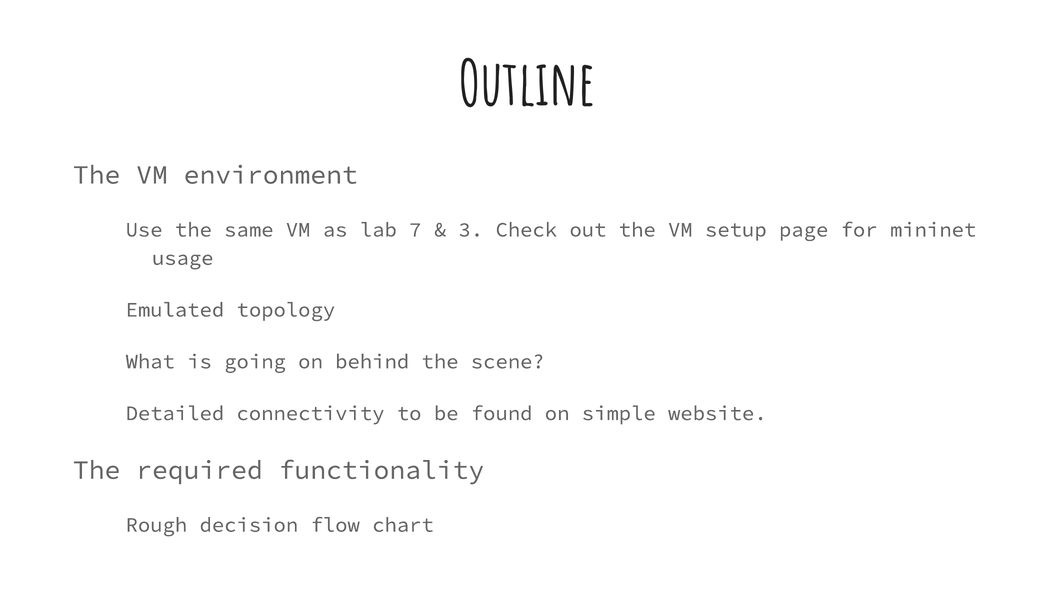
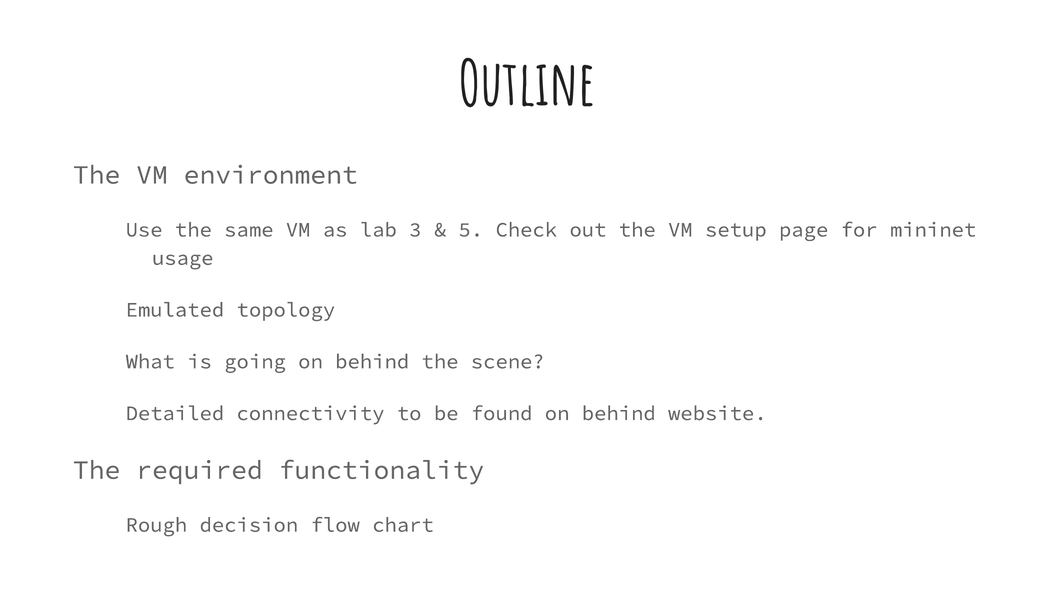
7: 7 -> 3
3: 3 -> 5
found on simple: simple -> behind
